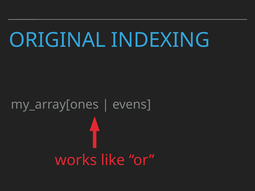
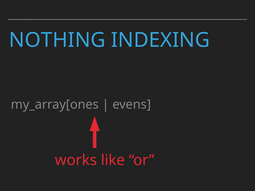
ORIGINAL: ORIGINAL -> NOTHING
